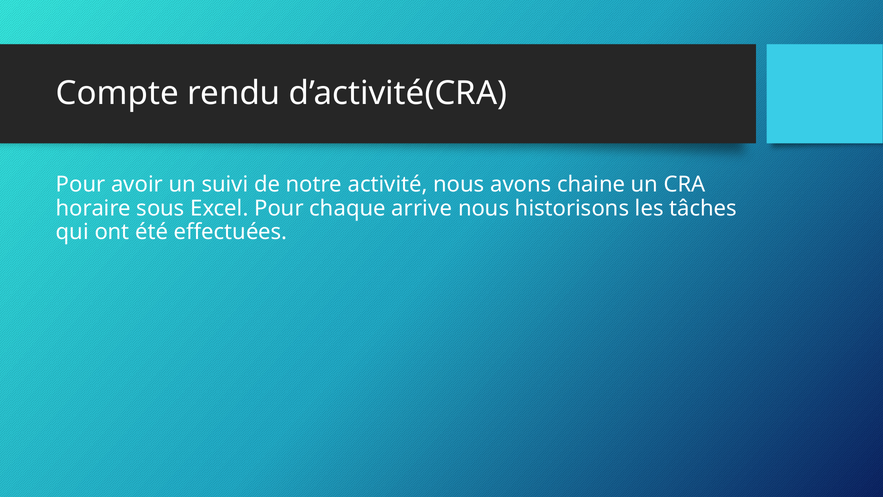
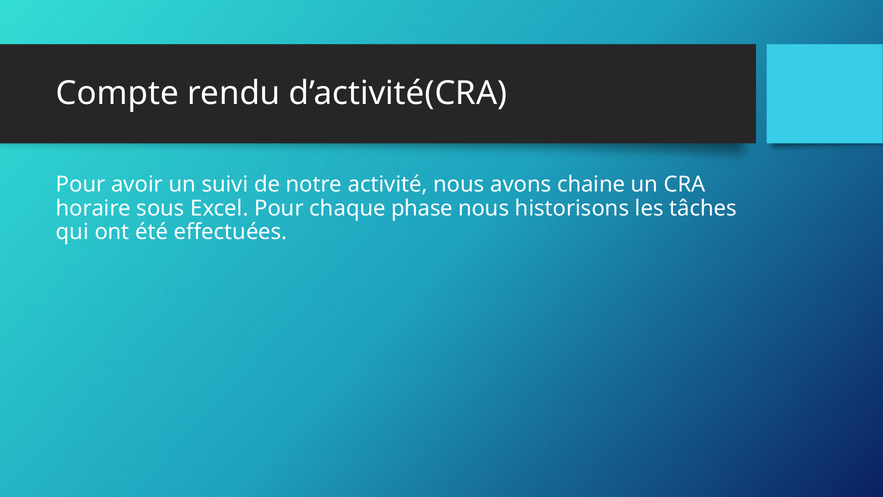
arrive: arrive -> phase
